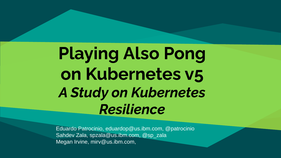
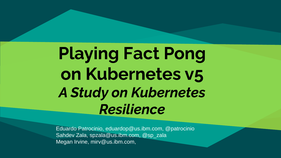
Also: Also -> Fact
